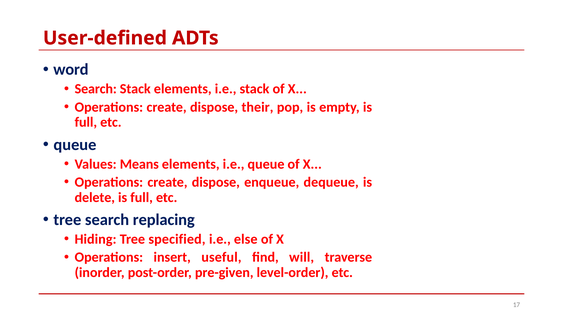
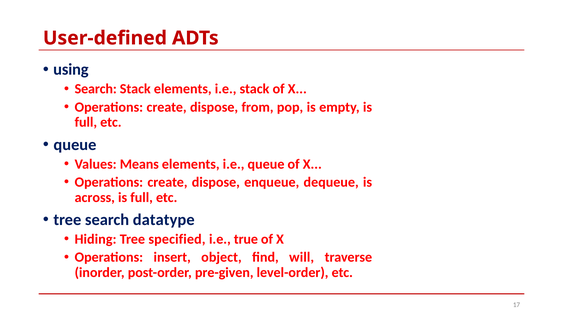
word: word -> using
their: their -> from
delete: delete -> across
replacing: replacing -> datatype
else: else -> true
useful: useful -> object
